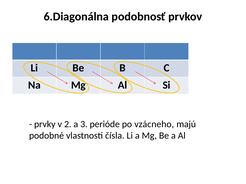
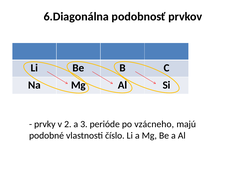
čísla: čísla -> číslo
